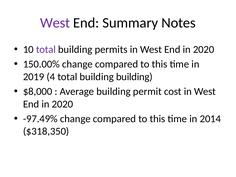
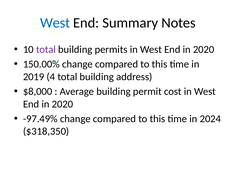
West at (55, 23) colour: purple -> blue
building building: building -> address
2014: 2014 -> 2024
